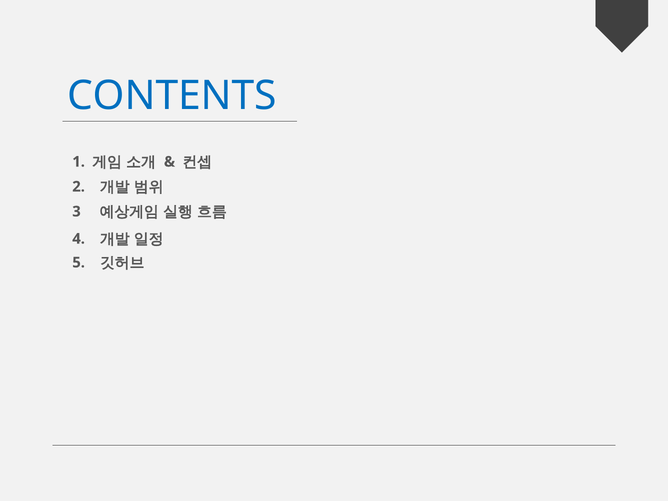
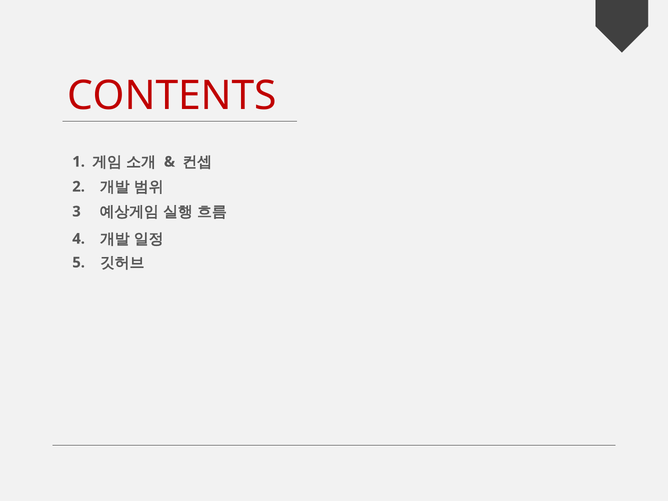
CONTENTS colour: blue -> red
